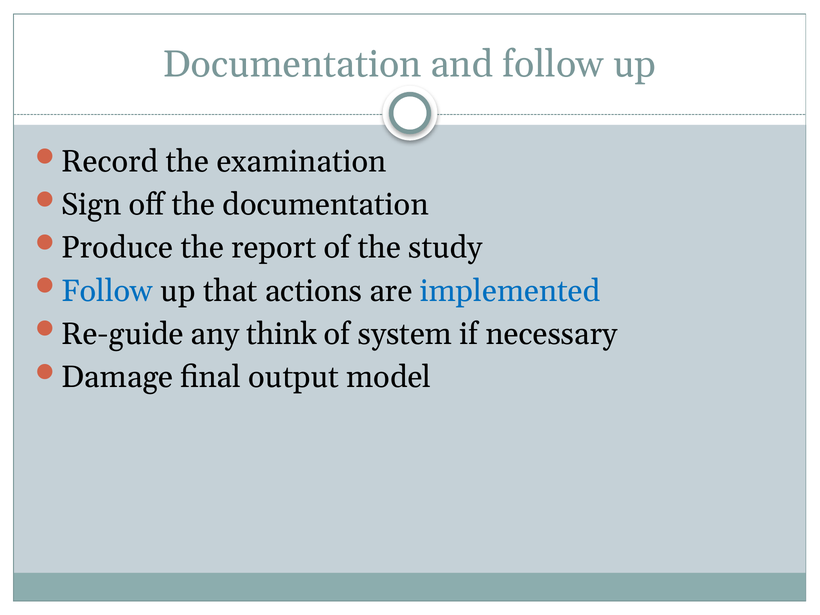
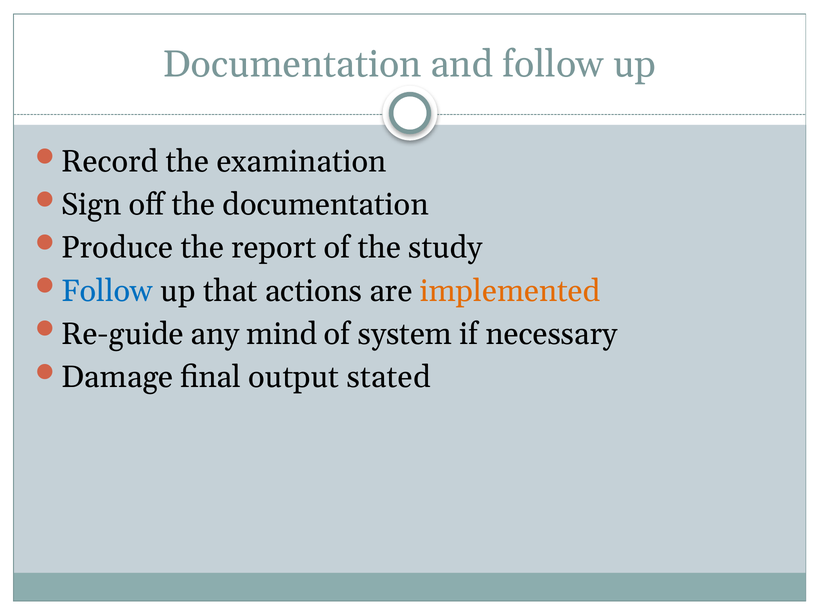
implemented colour: blue -> orange
think: think -> mind
model: model -> stated
